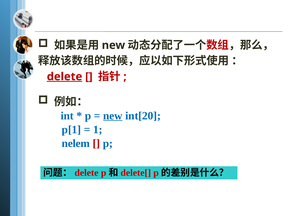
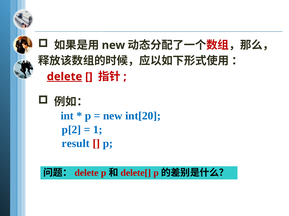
new at (113, 116) underline: present -> none
p[1: p[1 -> p[2
nelem: nelem -> result
